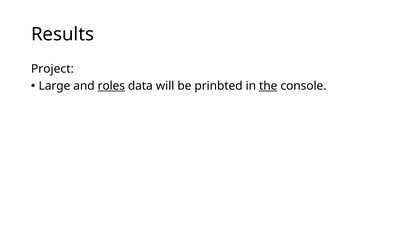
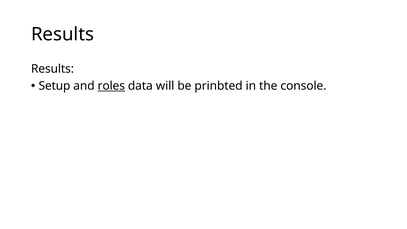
Project at (52, 69): Project -> Results
Large: Large -> Setup
the underline: present -> none
